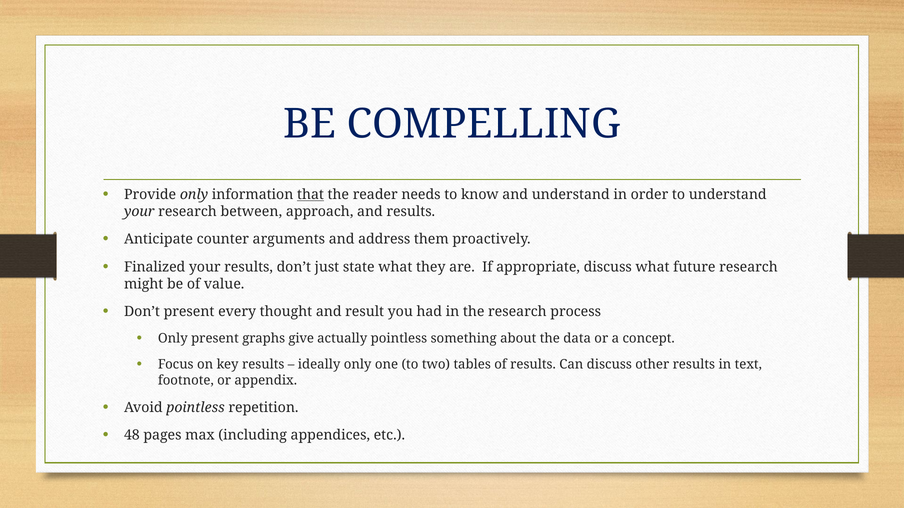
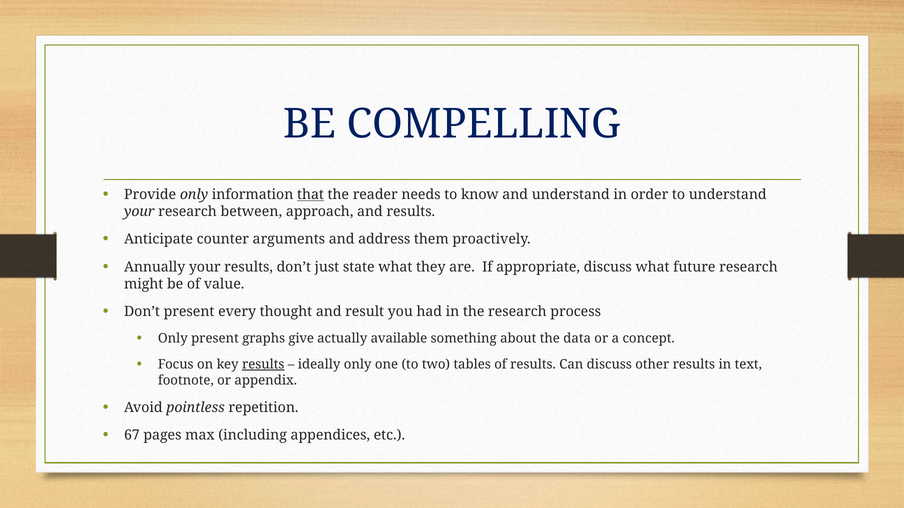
Finalized: Finalized -> Annually
actually pointless: pointless -> available
results at (263, 365) underline: none -> present
48: 48 -> 67
